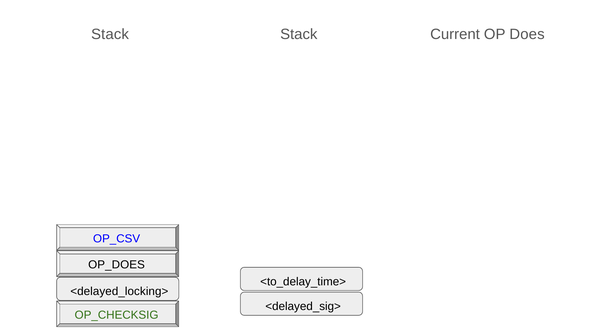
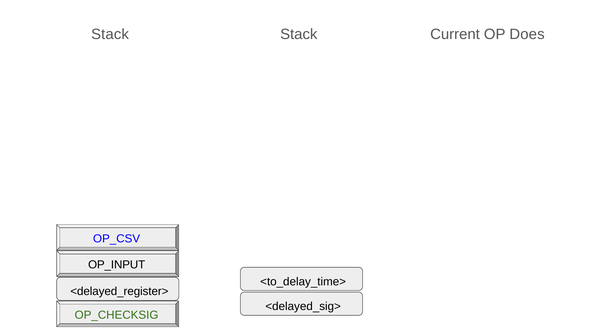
OP_DOES: OP_DOES -> OP_INPUT
<delayed_locking>: <delayed_locking> -> <delayed_register>
